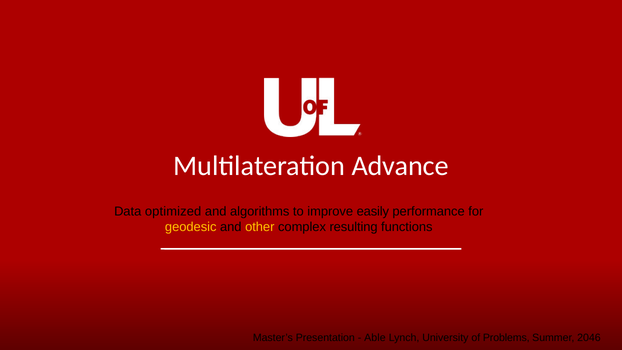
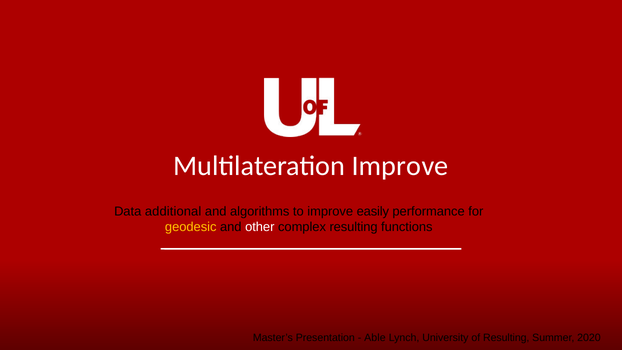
Multilateration Advance: Advance -> Improve
optimized: optimized -> additional
other colour: yellow -> white
of Problems: Problems -> Resulting
2046: 2046 -> 2020
